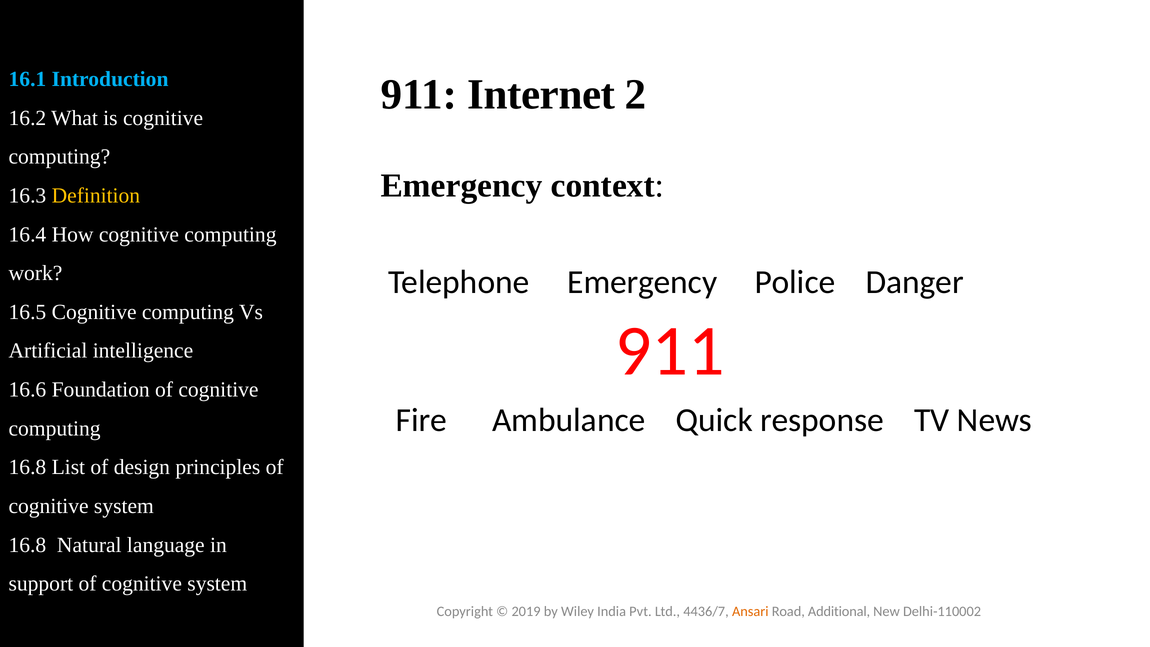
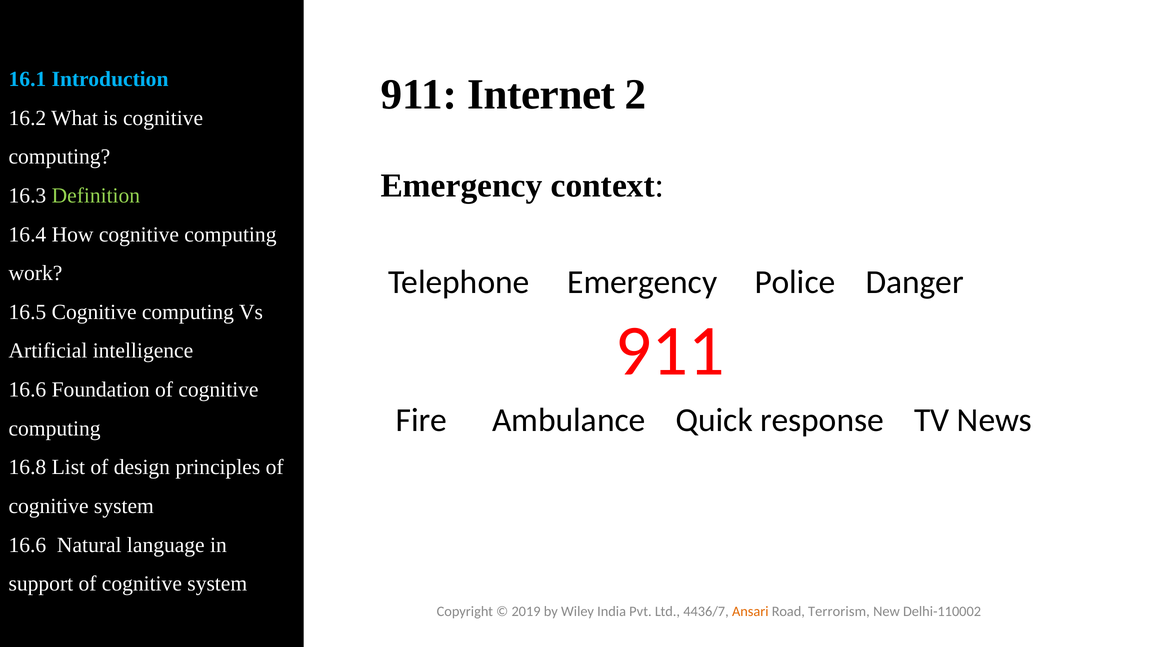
Definition colour: yellow -> light green
16.8 at (27, 545): 16.8 -> 16.6
Additional: Additional -> Terrorism
